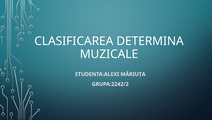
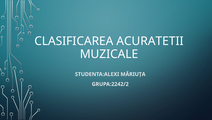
DETERMINA: DETERMINA -> ACURATETII
